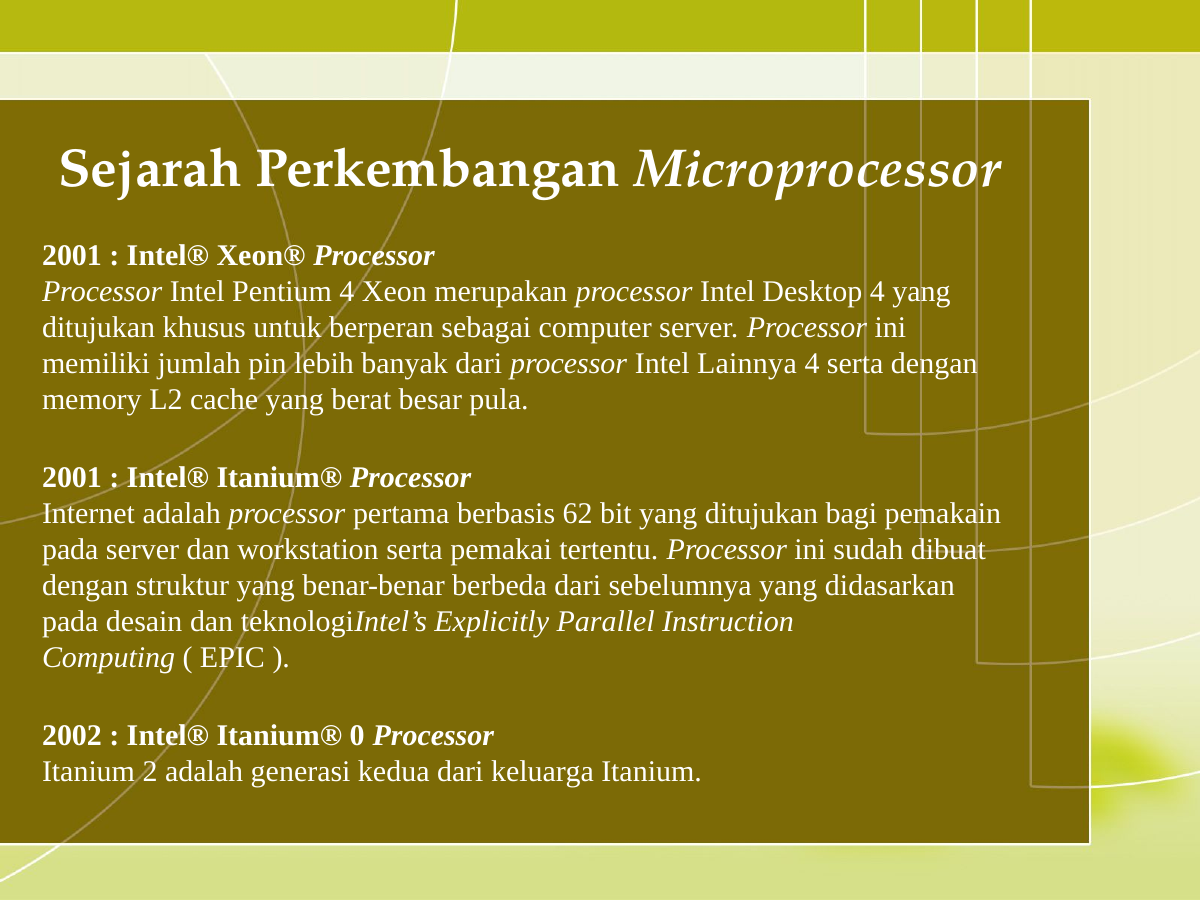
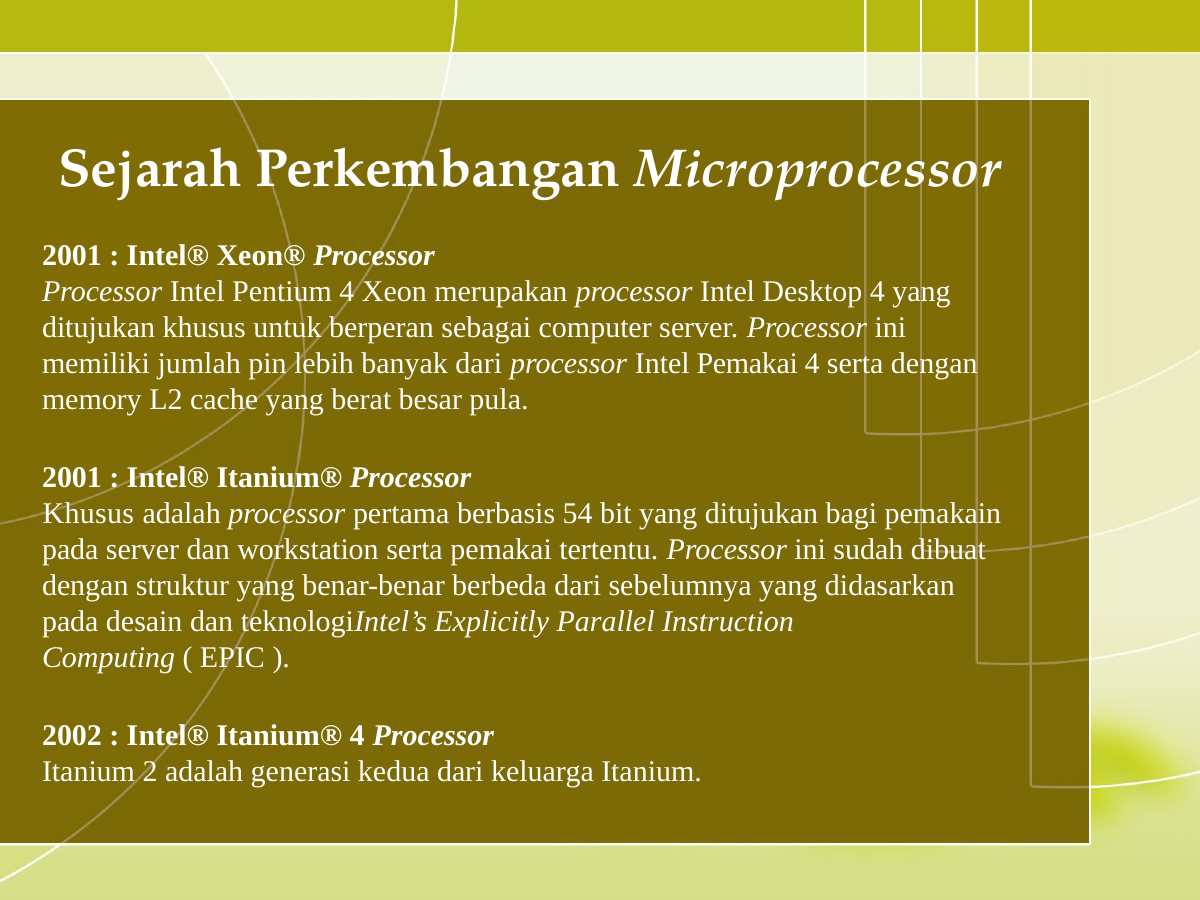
Intel Lainnya: Lainnya -> Pemakai
Internet at (89, 514): Internet -> Khusus
62: 62 -> 54
Itanium® 0: 0 -> 4
